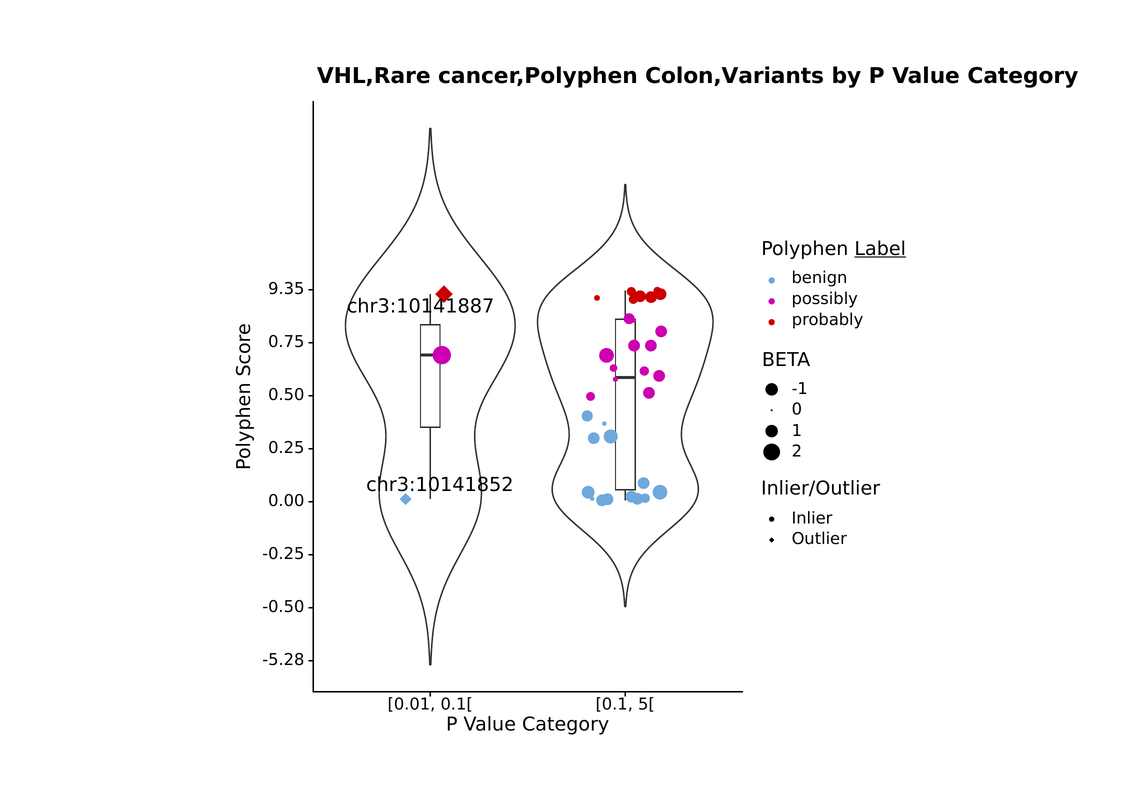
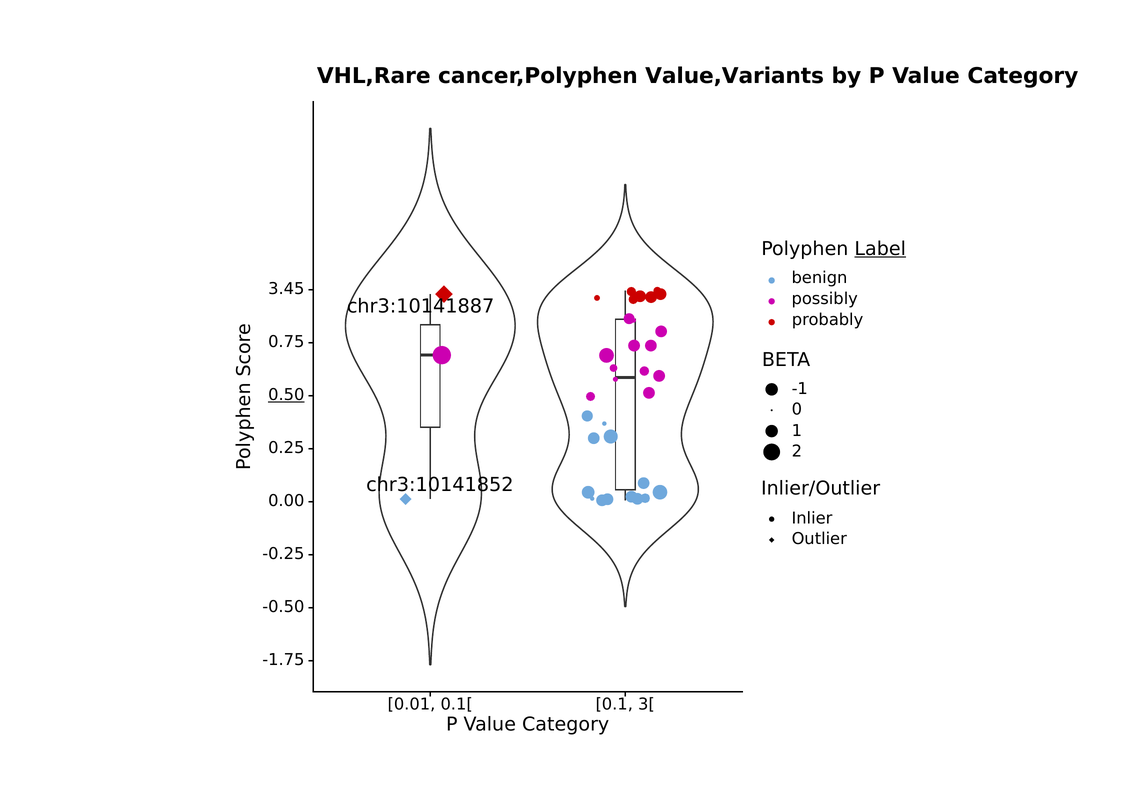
Colon,Variants: Colon,Variants -> Value,Variants
9.35: 9.35 -> 3.45
0.50 underline: none -> present
-5.28: -5.28 -> -1.75
5[: 5[ -> 3[
